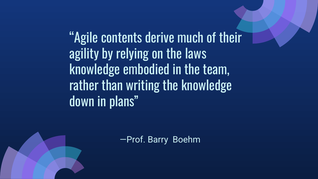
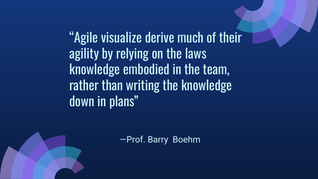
contents: contents -> visualize
